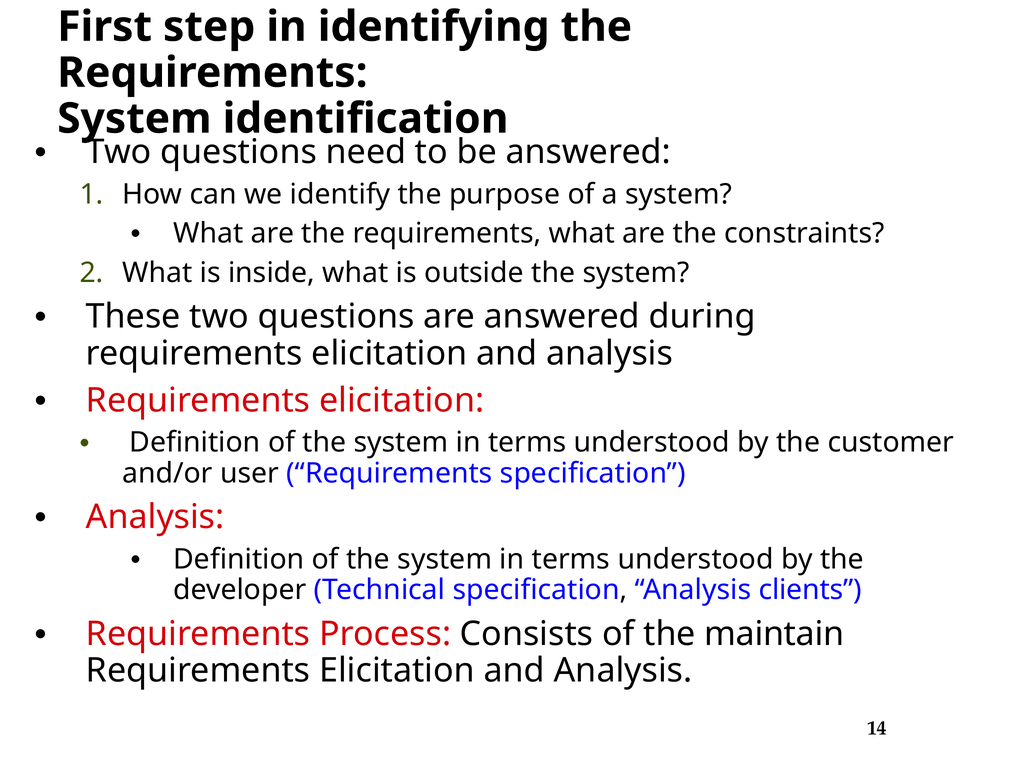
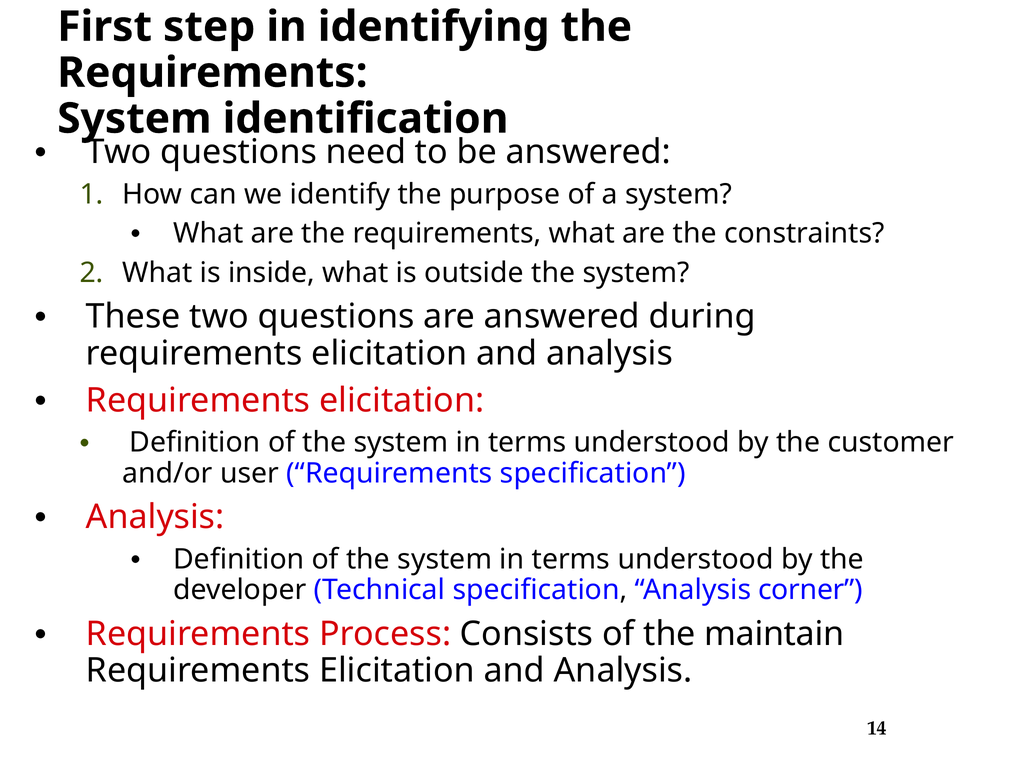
clients: clients -> corner
